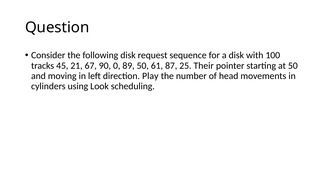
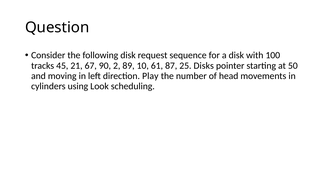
0: 0 -> 2
89 50: 50 -> 10
Their: Their -> Disks
